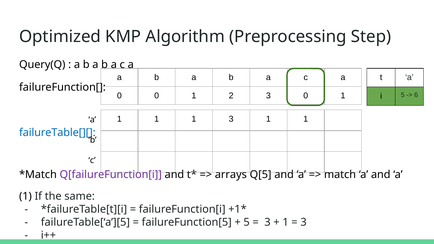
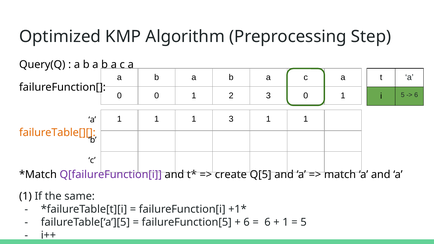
failureTable[][ colour: blue -> orange
arrays: arrays -> create
5 at (247, 223): 5 -> 6
3 at (267, 223): 3 -> 6
3 at (304, 223): 3 -> 5
